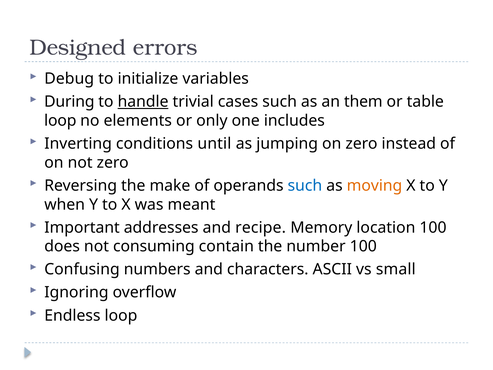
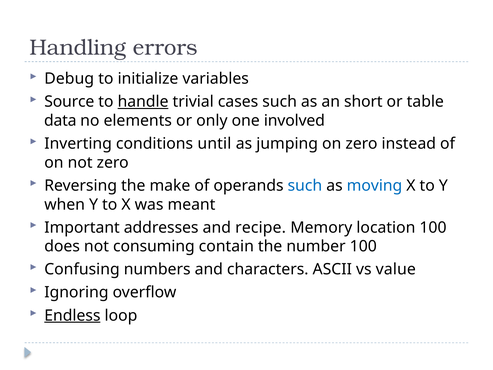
Designed: Designed -> Handling
During: During -> Source
them: them -> short
loop at (60, 121): loop -> data
includes: includes -> involved
moving colour: orange -> blue
small: small -> value
Endless underline: none -> present
